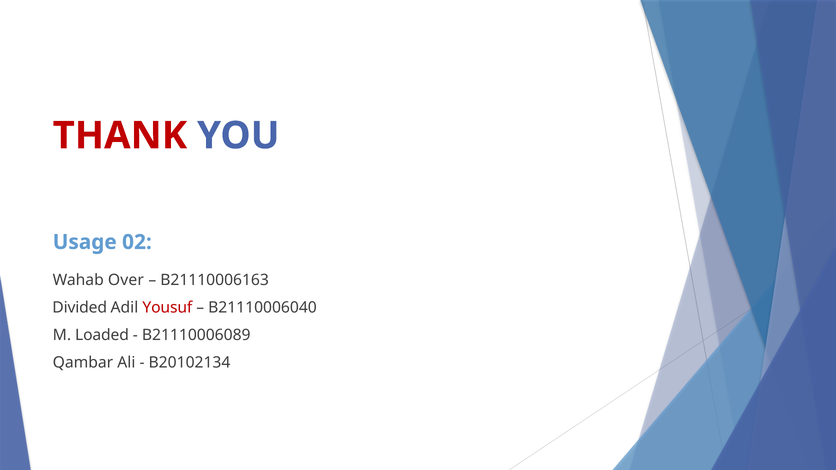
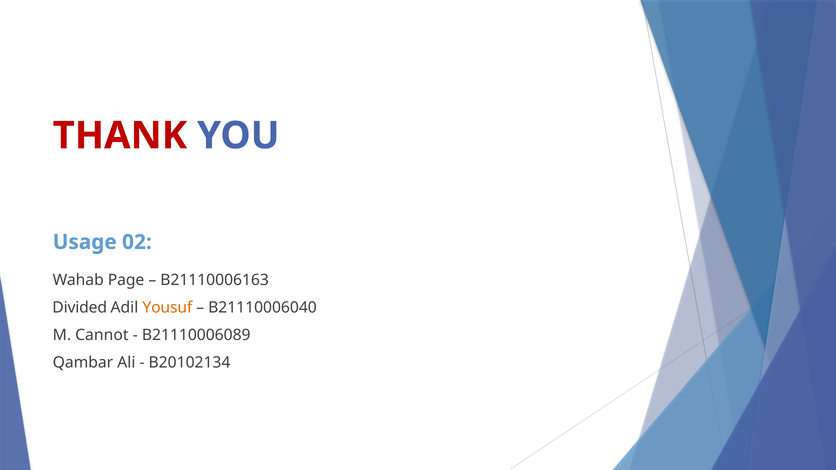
Over: Over -> Page
Yousuf colour: red -> orange
Loaded: Loaded -> Cannot
